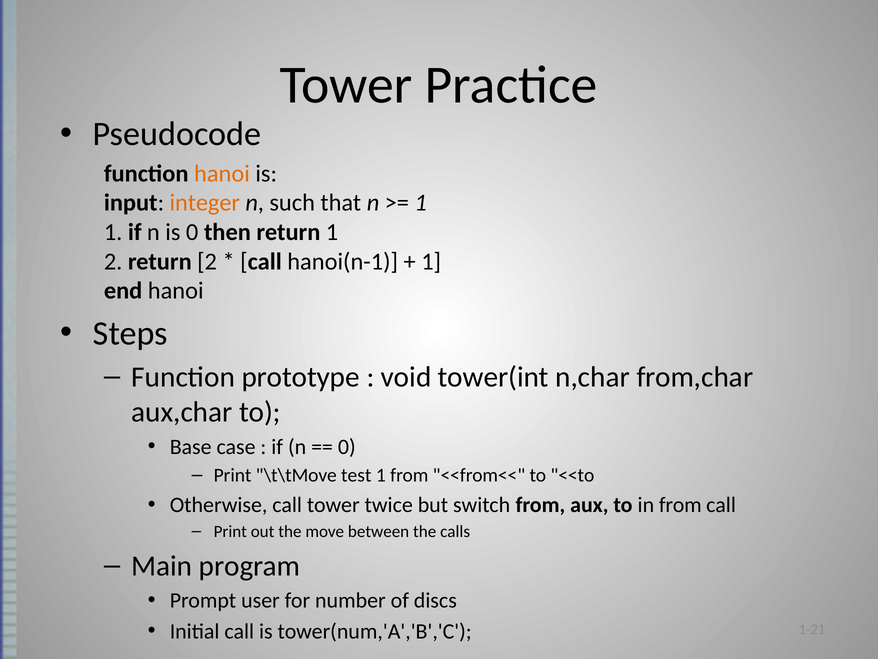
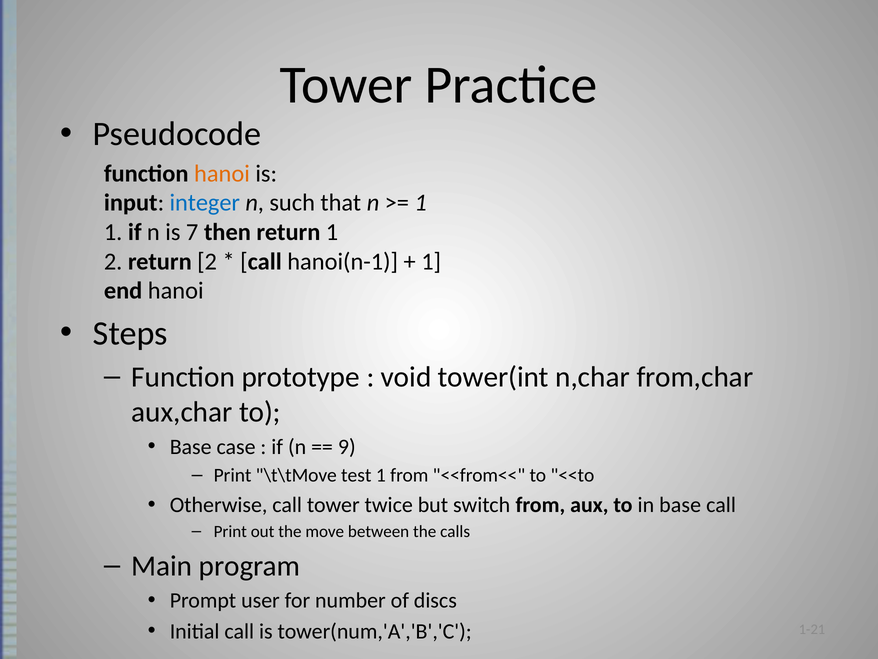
integer colour: orange -> blue
is 0: 0 -> 7
0 at (347, 447): 0 -> 9
in from: from -> base
